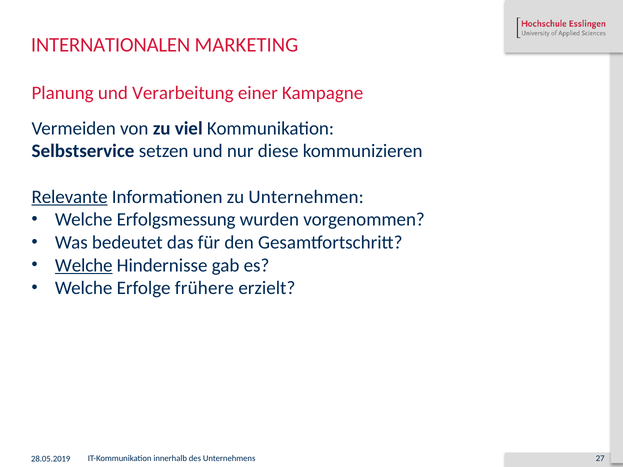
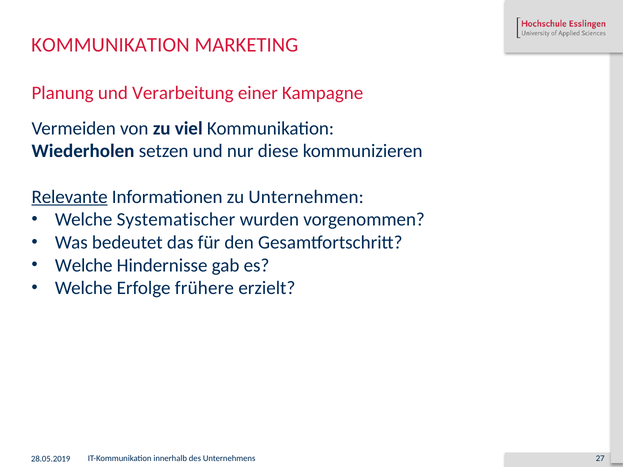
INTERNATIONALEN at (111, 45): INTERNATIONALEN -> KOMMUNIKATION
Selbstservice: Selbstservice -> Wiederholen
Erfolgsmessung: Erfolgsmessung -> Systematischer
Welche at (84, 265) underline: present -> none
